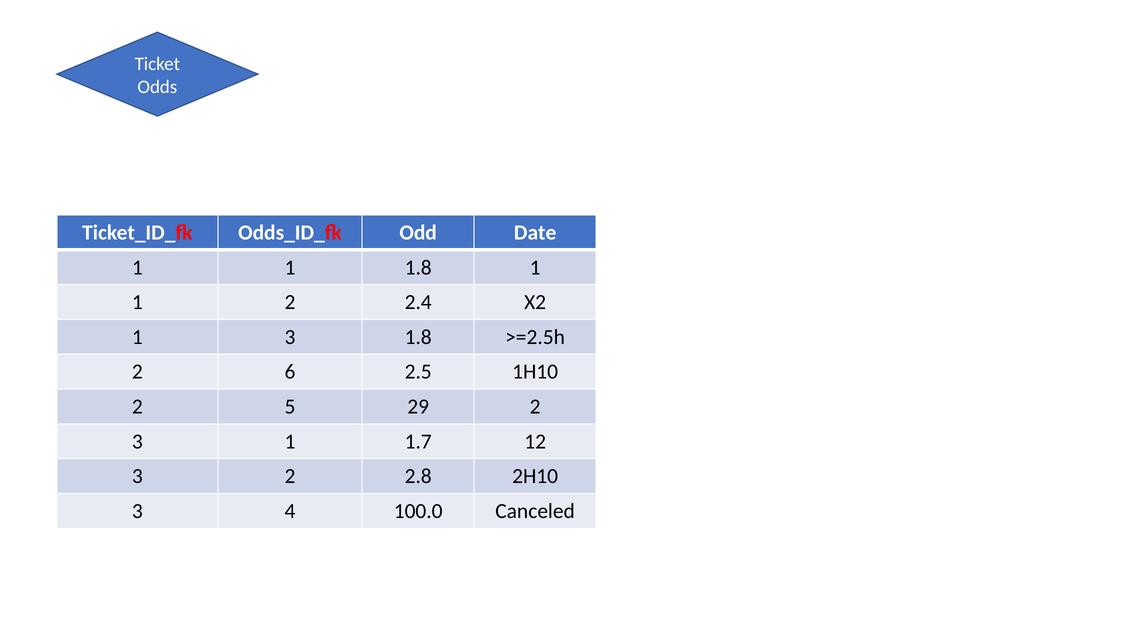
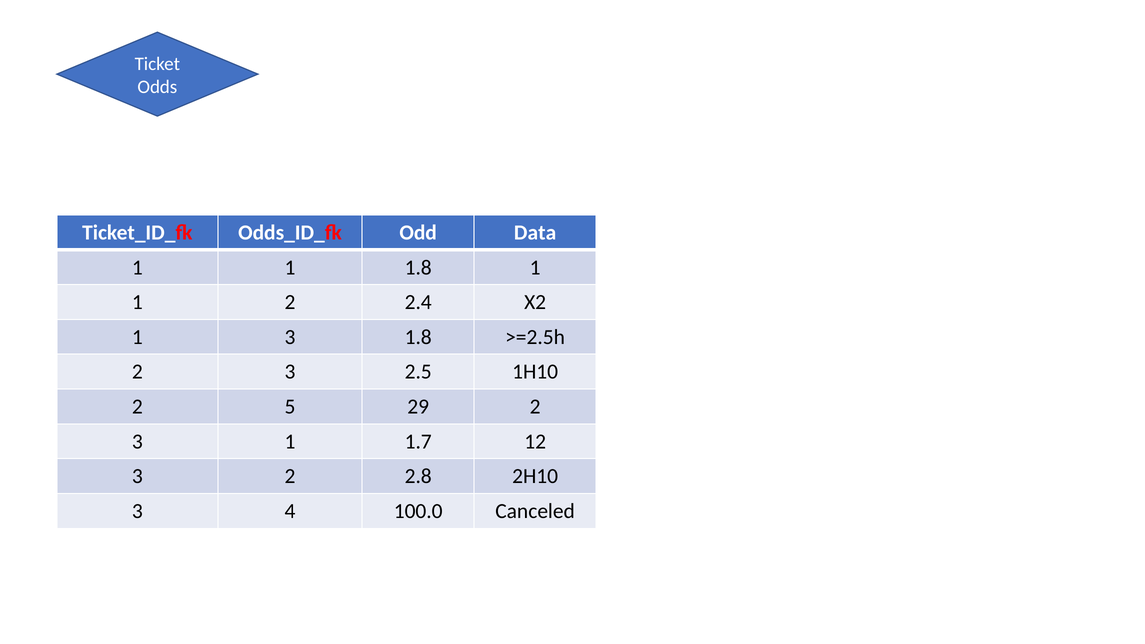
Date: Date -> Data
6 at (290, 372): 6 -> 3
